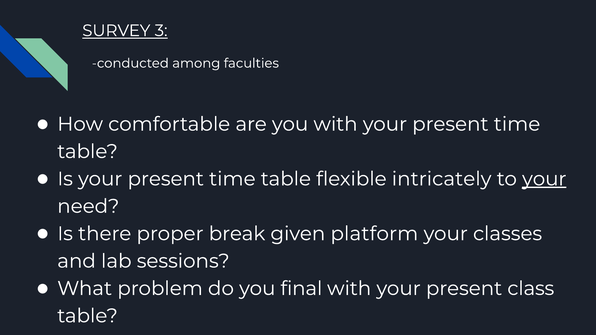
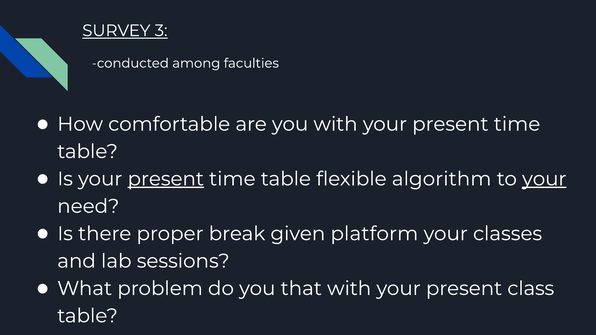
present at (166, 179) underline: none -> present
intricately: intricately -> algorithm
final: final -> that
